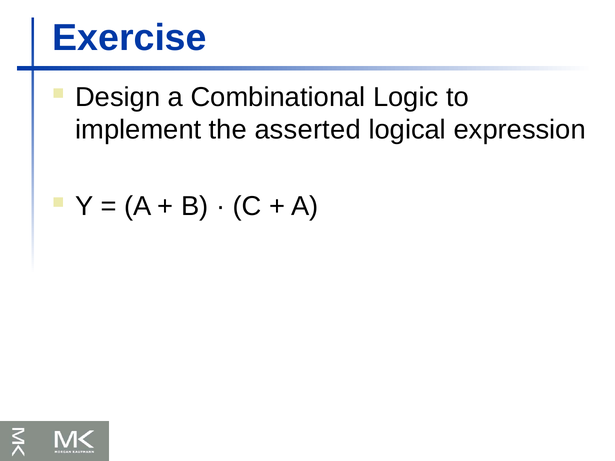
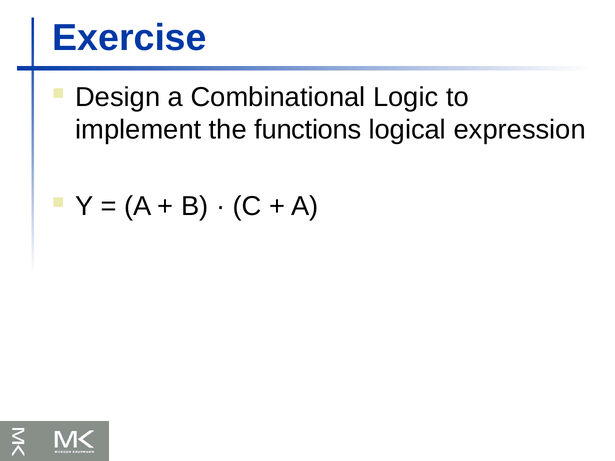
asserted: asserted -> functions
